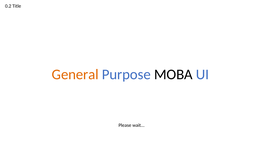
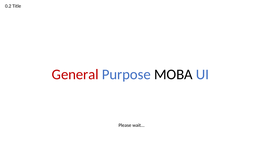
General colour: orange -> red
